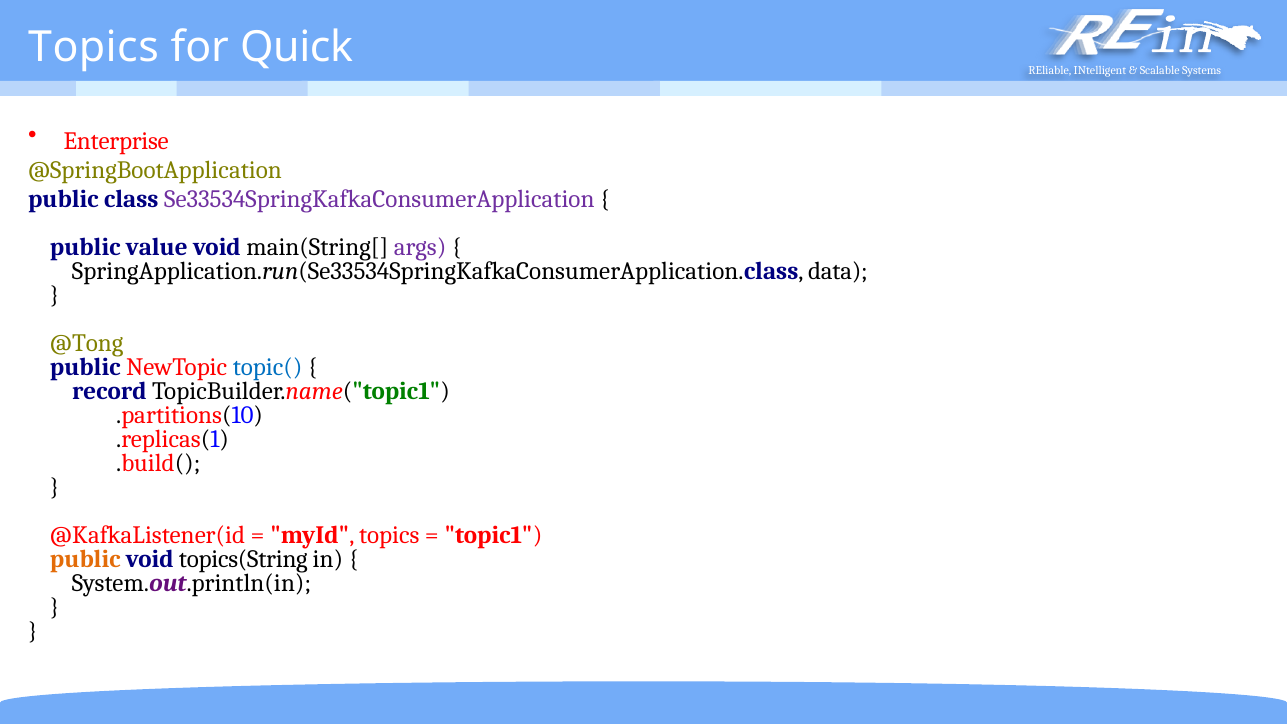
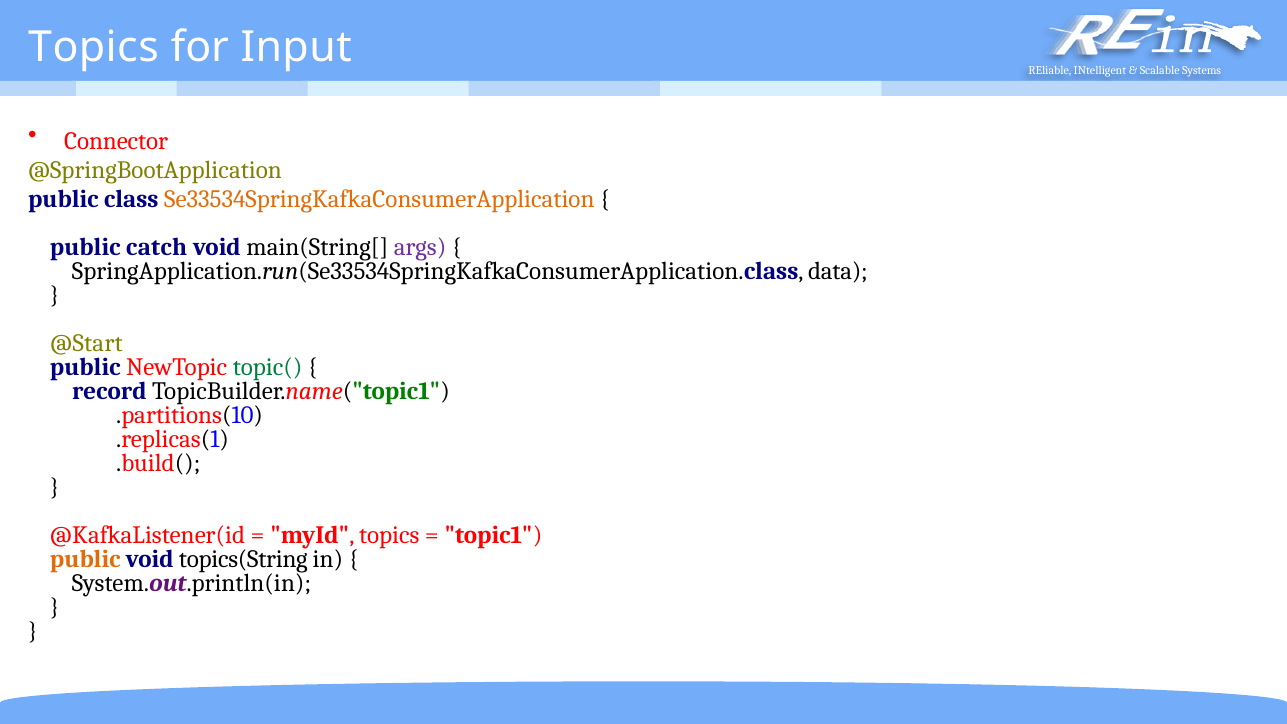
Quick: Quick -> Input
Enterprise: Enterprise -> Connector
Se33534SpringKafkaConsumerApplication colour: purple -> orange
value: value -> catch
@Tong: @Tong -> @Start
topic( colour: blue -> green
